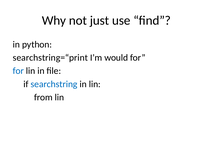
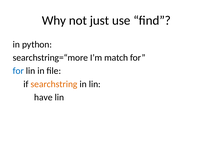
searchstring=“print: searchstring=“print -> searchstring=“more
would: would -> match
searchstring colour: blue -> orange
from: from -> have
